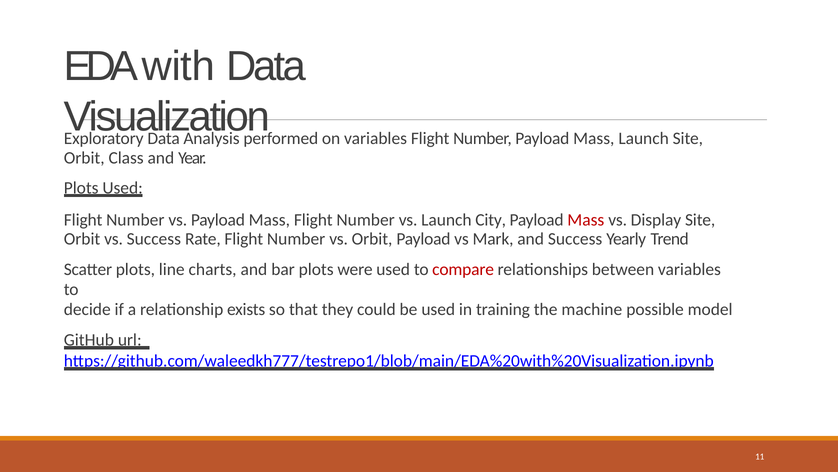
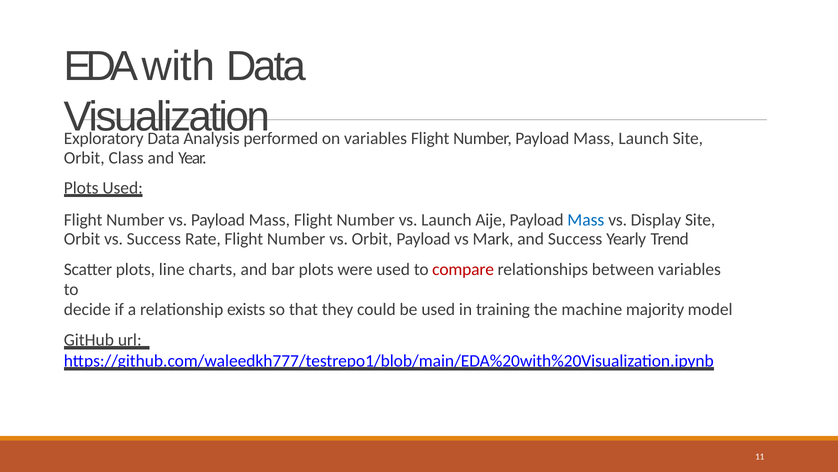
City: City -> Aije
Mass at (586, 220) colour: red -> blue
possible: possible -> majority
